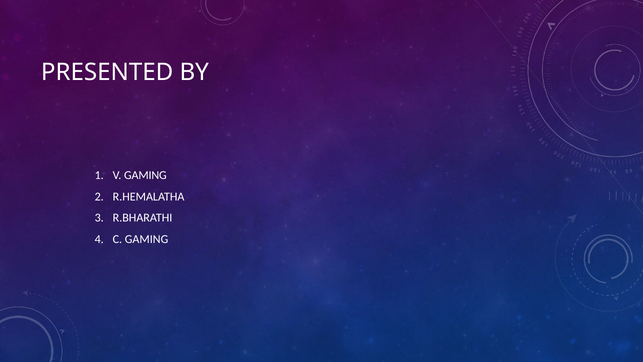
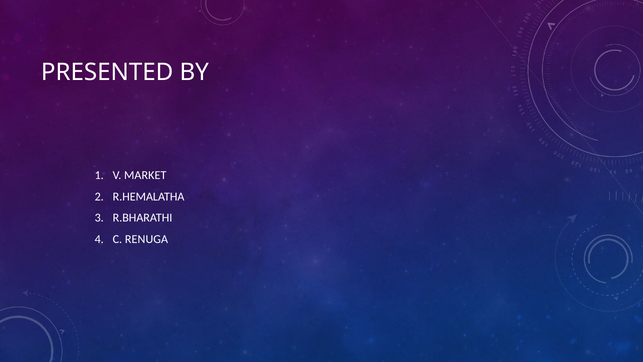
V GAMING: GAMING -> MARKET
C GAMING: GAMING -> RENUGA
